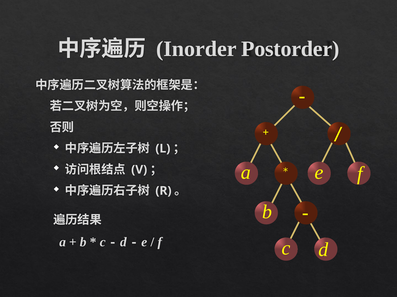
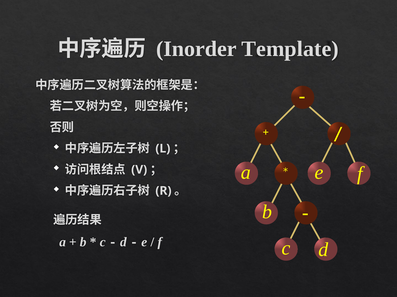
Postorder: Postorder -> Template
